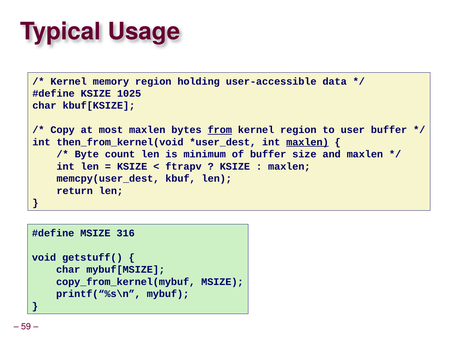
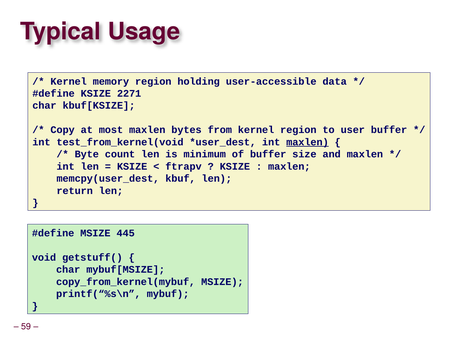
1025: 1025 -> 2271
from underline: present -> none
then_from_kernel(void: then_from_kernel(void -> test_from_kernel(void
316: 316 -> 445
